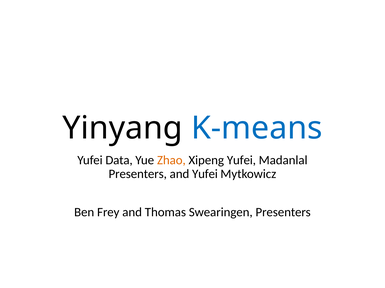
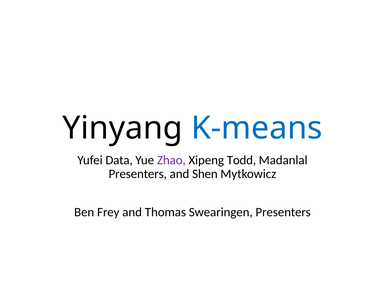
Zhao colour: orange -> purple
Xipeng Yufei: Yufei -> Todd
and Yufei: Yufei -> Shen
